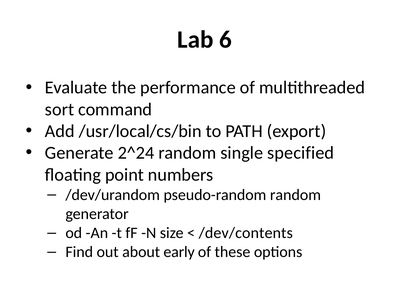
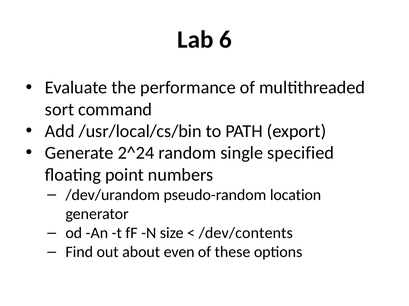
pseudo-random random: random -> location
early: early -> even
